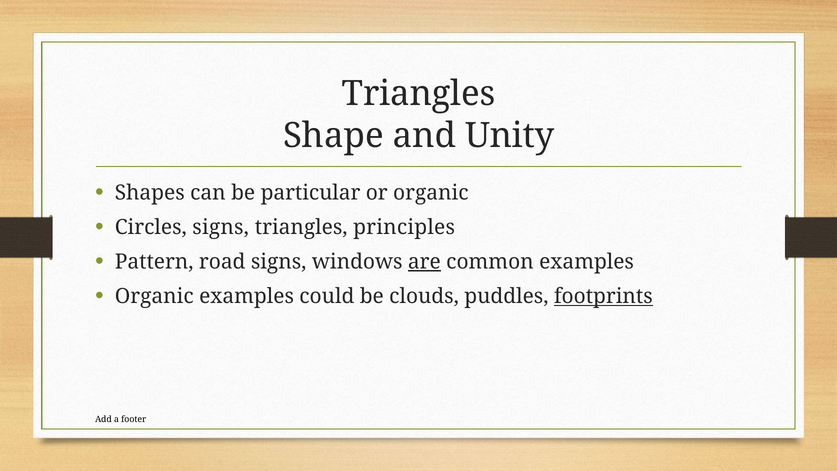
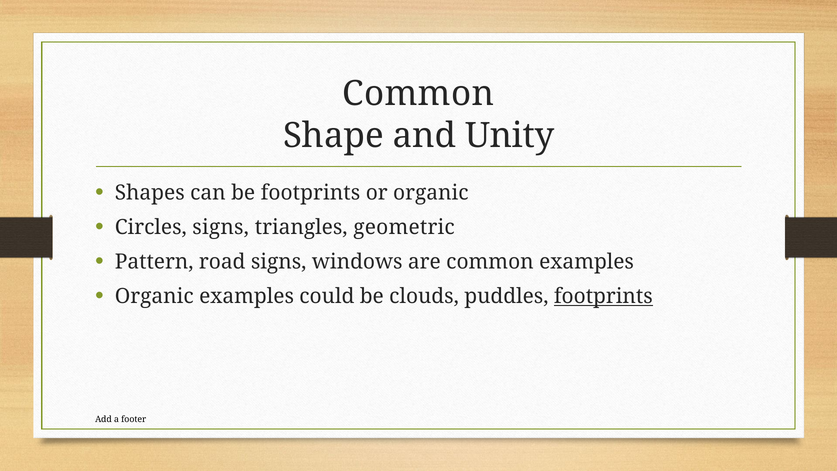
Triangles at (419, 94): Triangles -> Common
be particular: particular -> footprints
principles: principles -> geometric
are underline: present -> none
